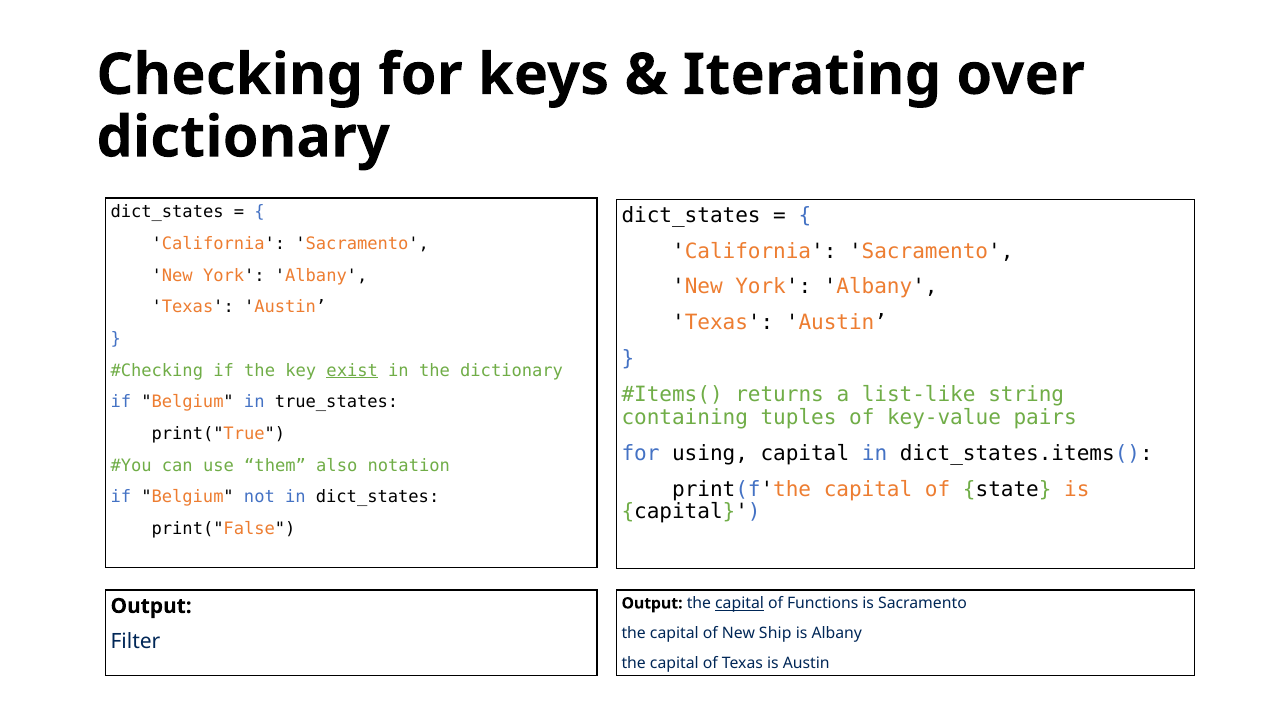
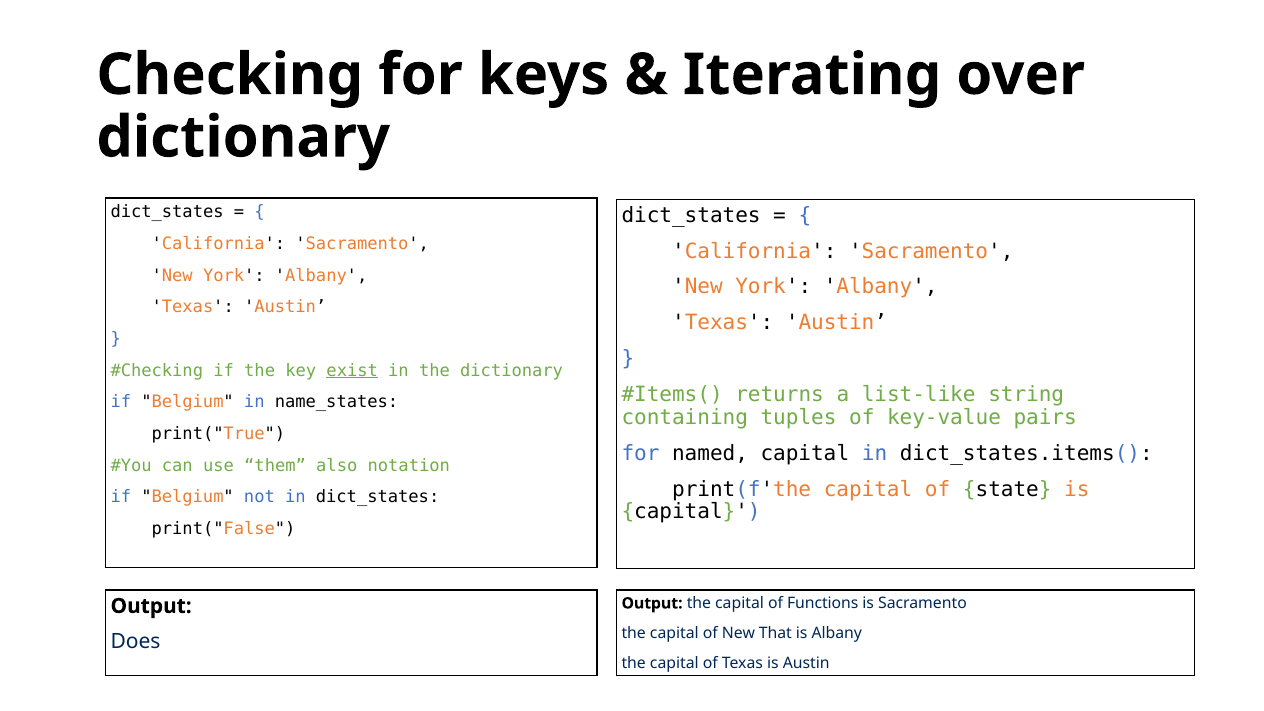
true_states: true_states -> name_states
using: using -> named
capital at (740, 603) underline: present -> none
Ship: Ship -> That
Filter: Filter -> Does
